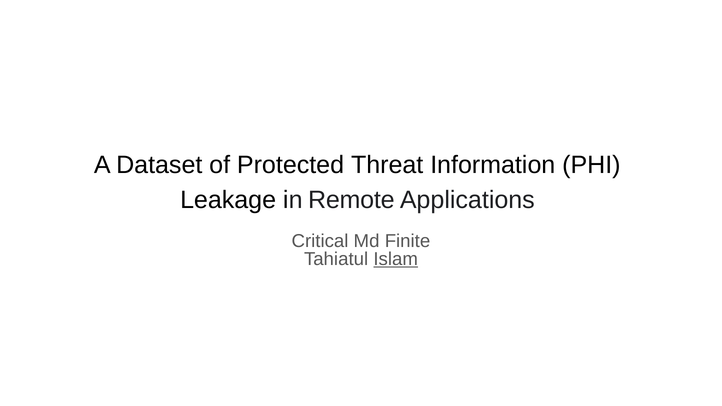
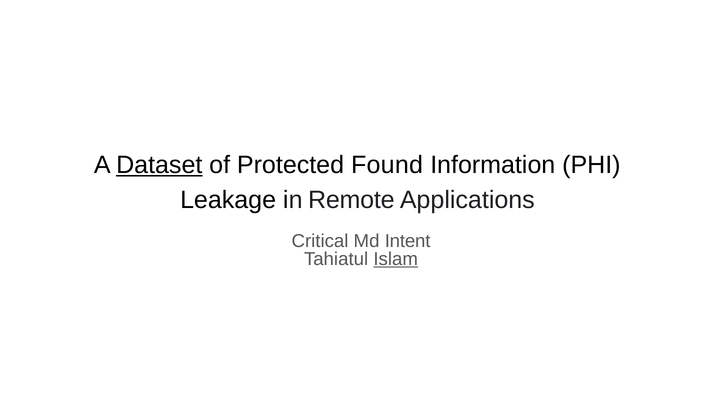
Dataset underline: none -> present
Threat: Threat -> Found
Finite: Finite -> Intent
